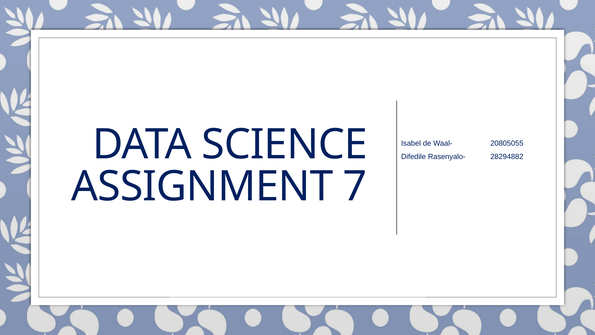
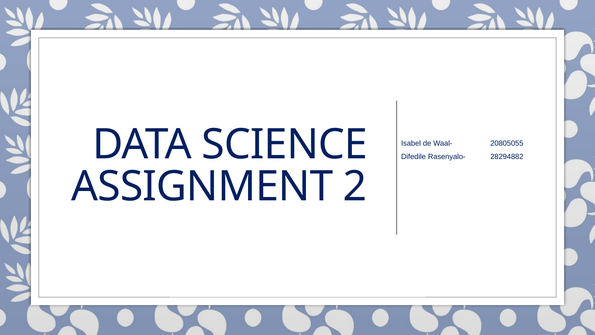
7: 7 -> 2
